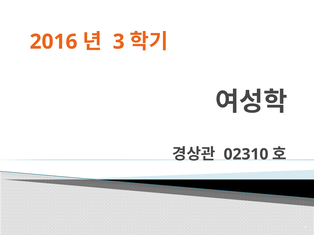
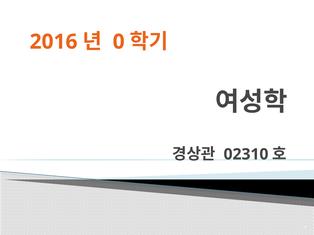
3: 3 -> 0
